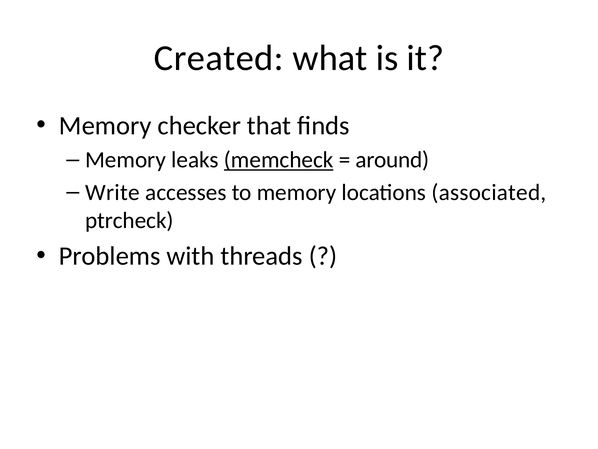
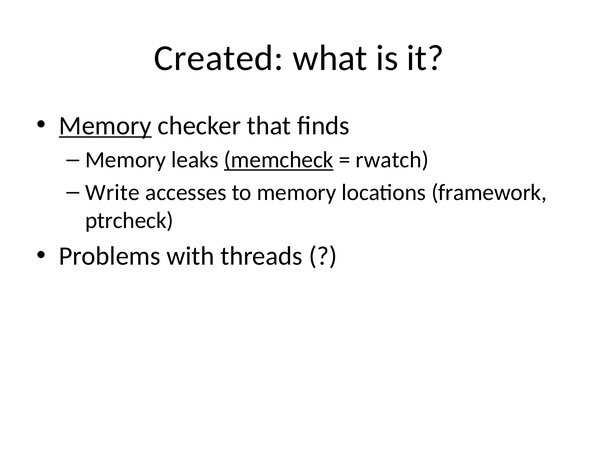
Memory at (105, 125) underline: none -> present
around: around -> rwatch
associated: associated -> framework
